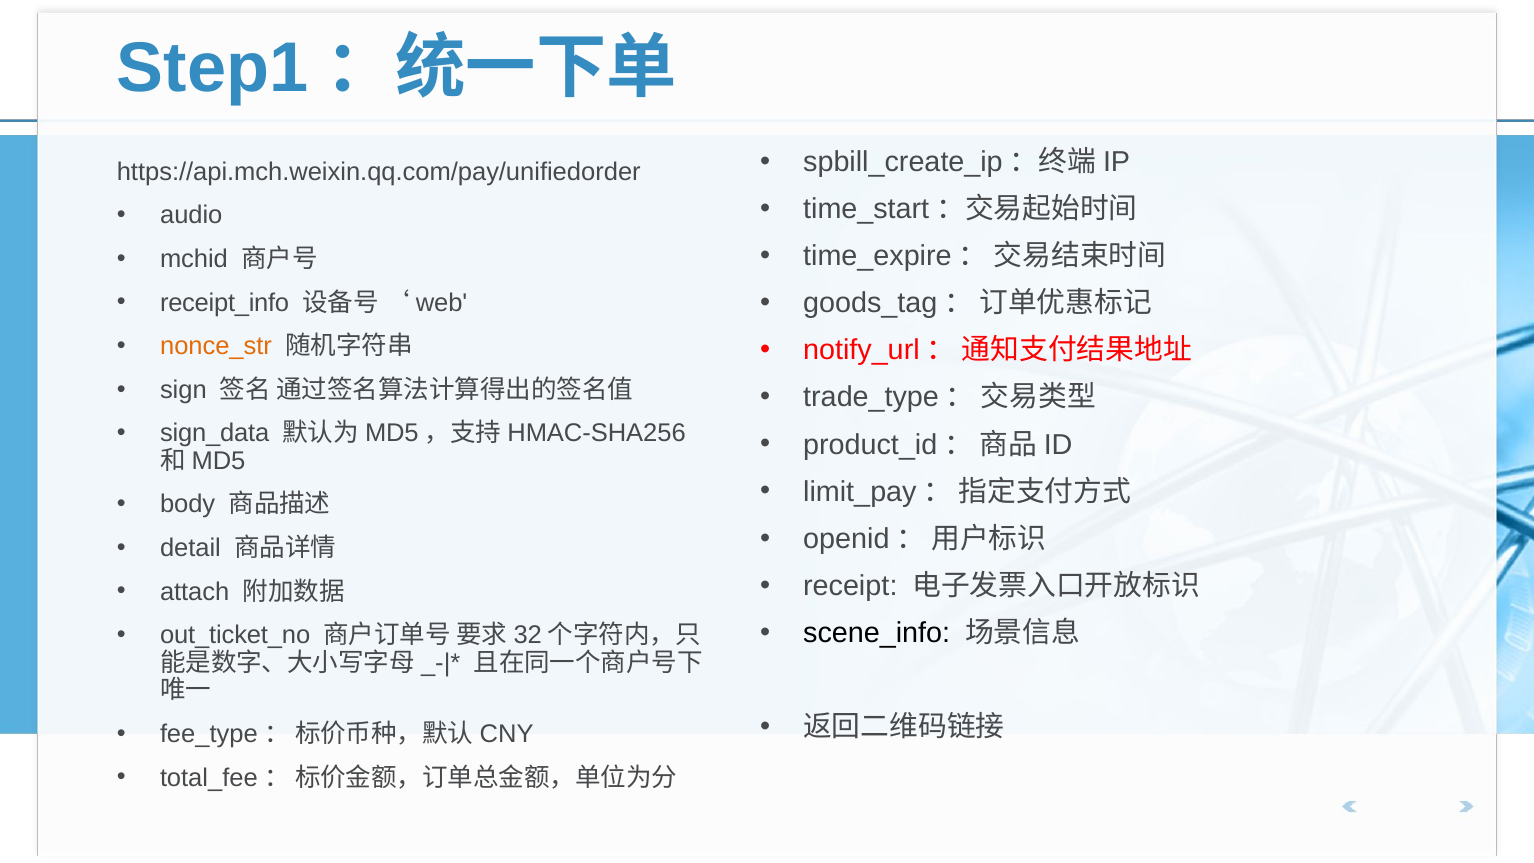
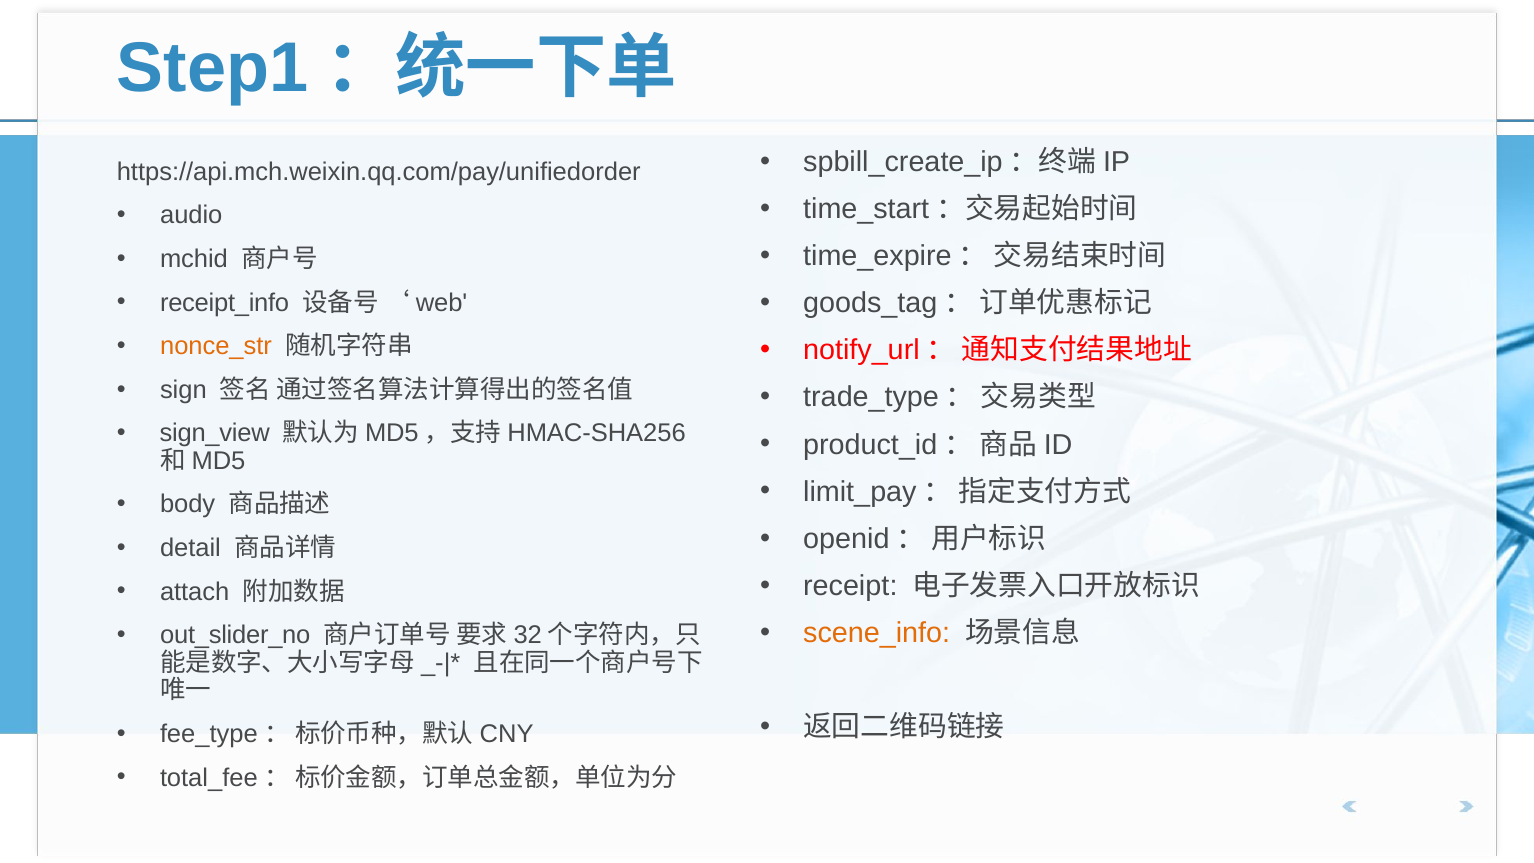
sign_data: sign_data -> sign_view
scene_info colour: black -> orange
out_ticket_no: out_ticket_no -> out_slider_no
